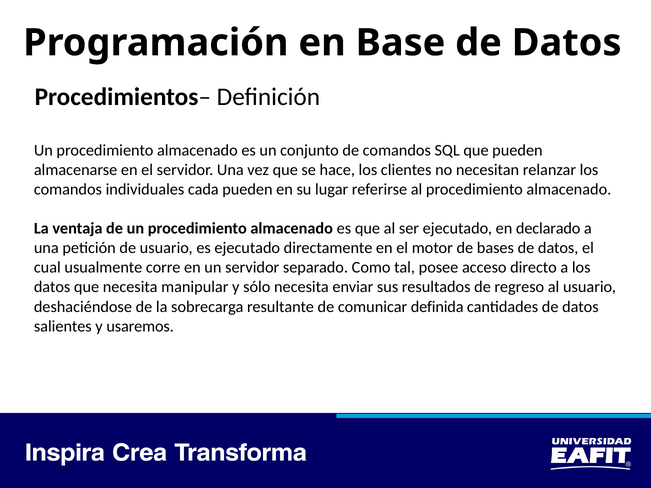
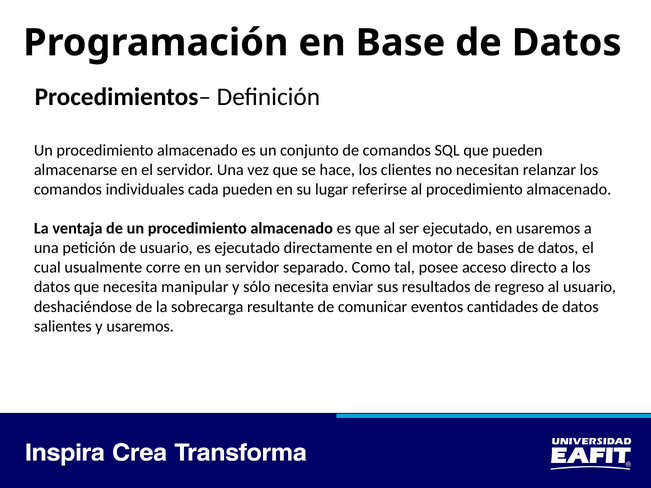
en declarado: declarado -> usaremos
definida: definida -> eventos
